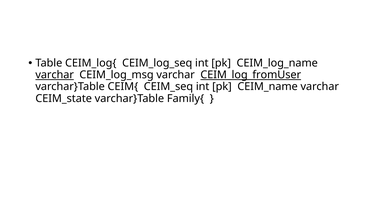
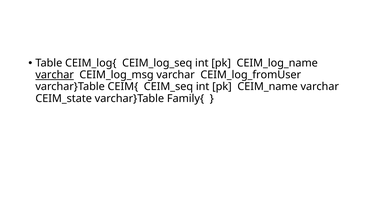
CEIM_log_fromUser underline: present -> none
